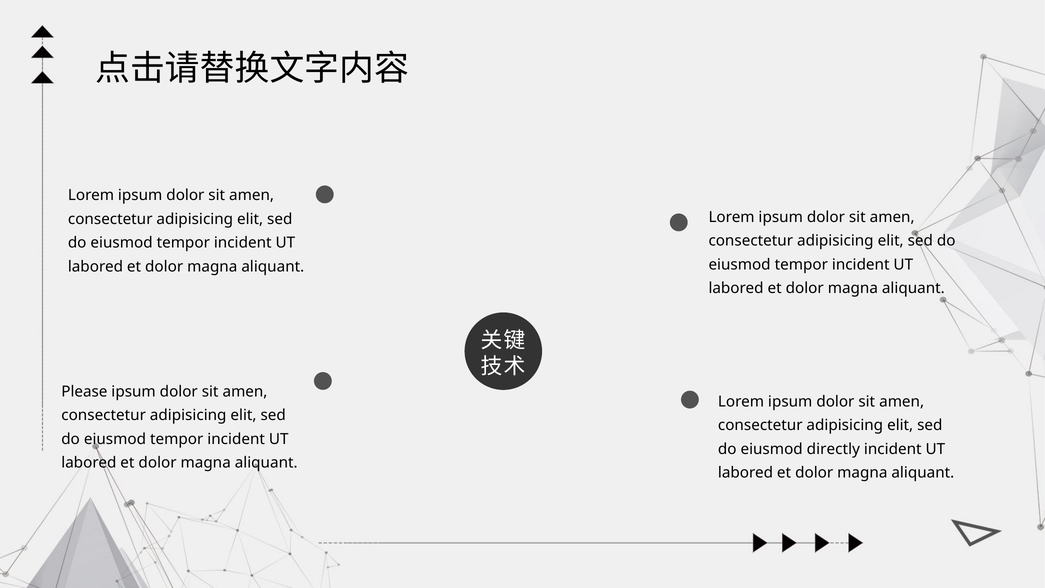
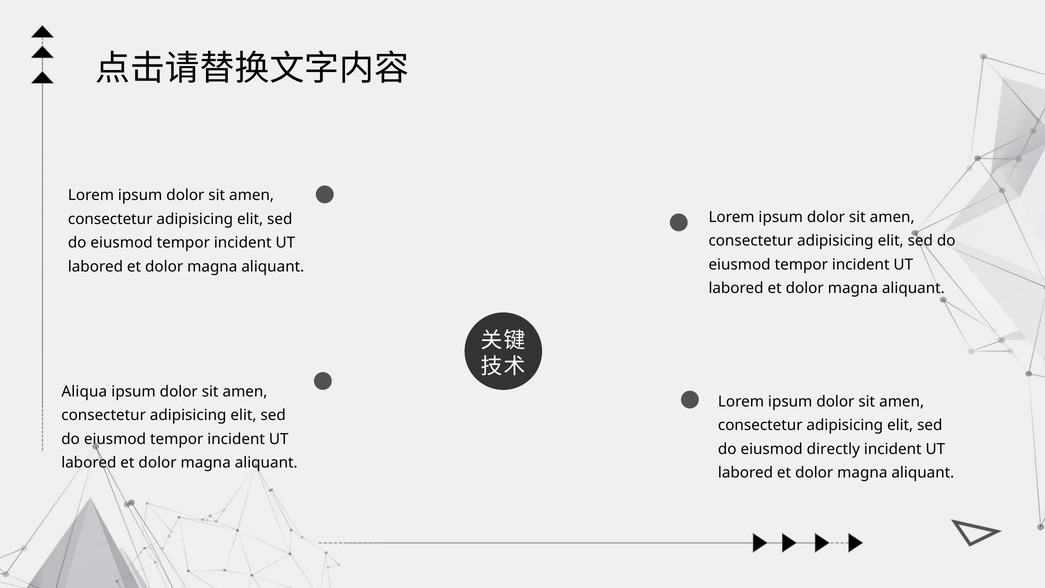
Please: Please -> Aliqua
